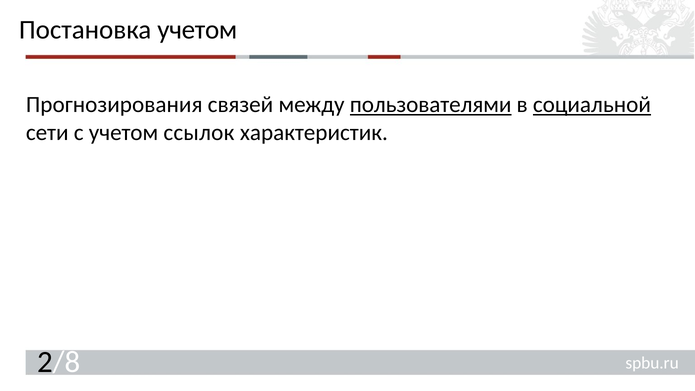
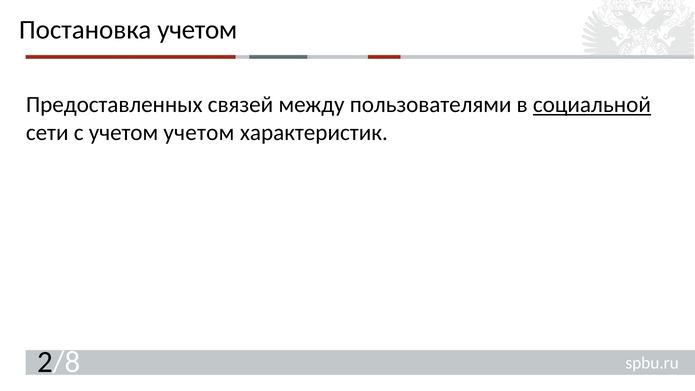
Прогнозирования: Прогнозирования -> Предоставленных
пользователями underline: present -> none
учетом ссылок: ссылок -> учетом
